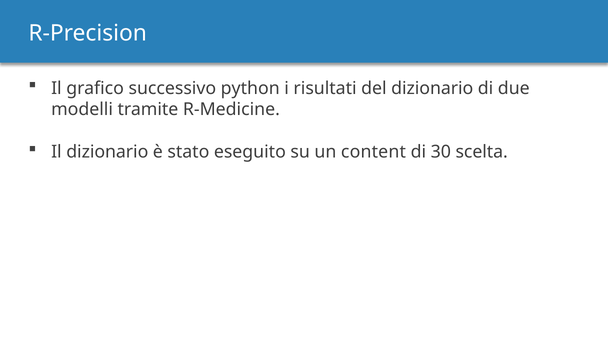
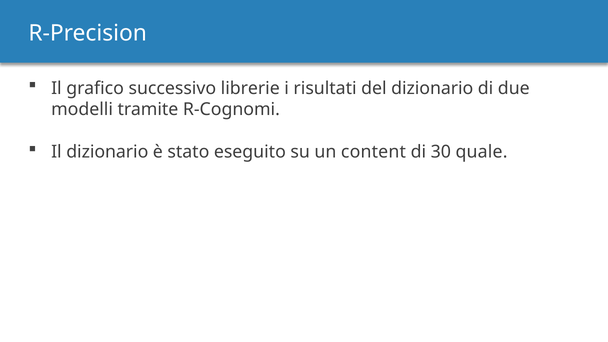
python: python -> librerie
R-Medicine: R-Medicine -> R-Cognomi
scelta: scelta -> quale
